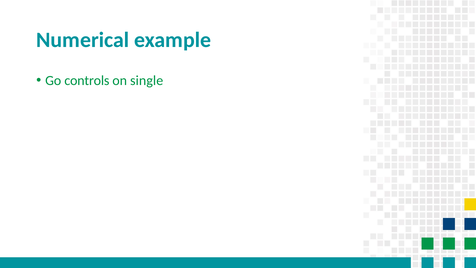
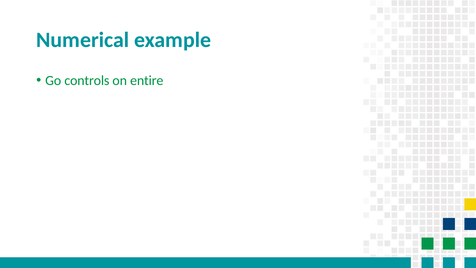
single: single -> entire
